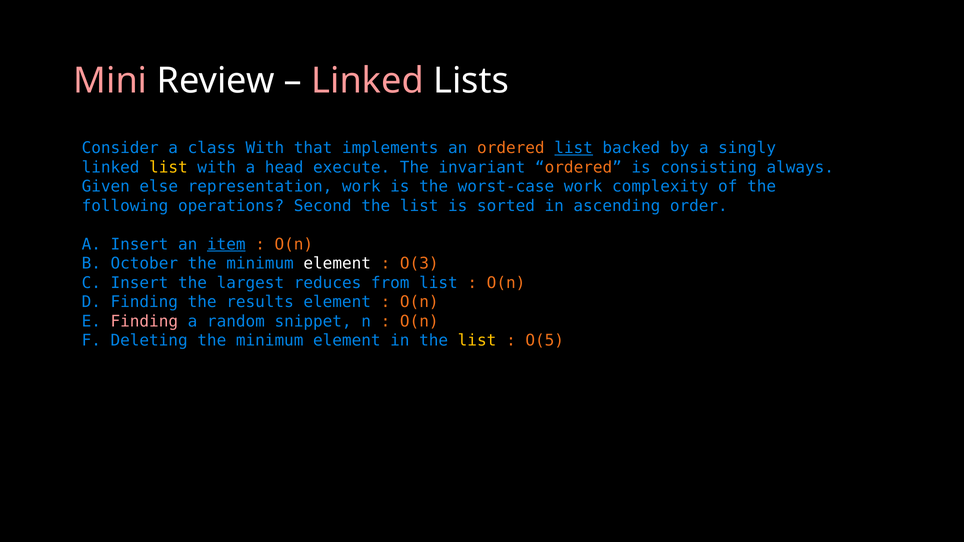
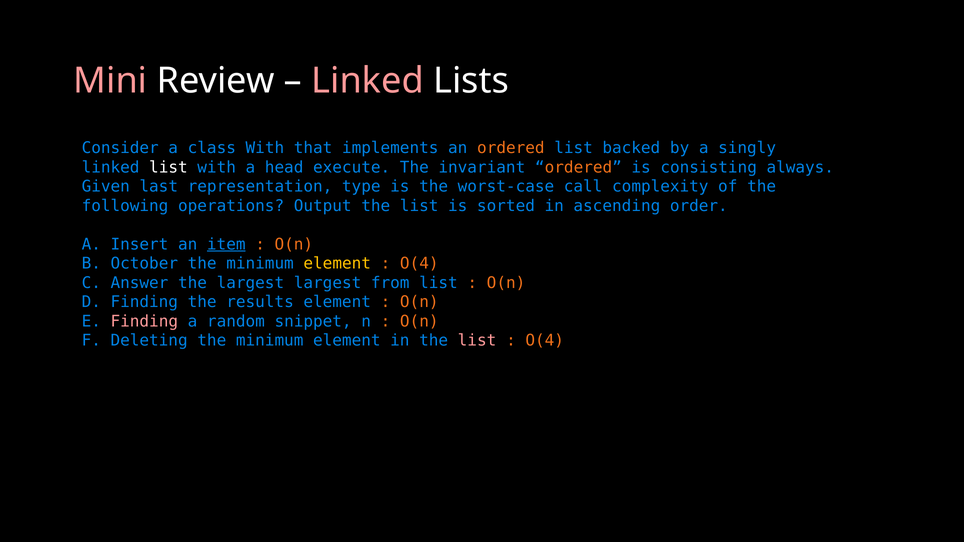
list at (574, 148) underline: present -> none
list at (168, 167) colour: yellow -> white
else: else -> last
representation work: work -> type
worst-case work: work -> call
Second: Second -> Output
element at (337, 264) colour: white -> yellow
O(3 at (419, 264): O(3 -> O(4
C Insert: Insert -> Answer
largest reduces: reduces -> largest
list at (477, 341) colour: yellow -> pink
O(5 at (545, 341): O(5 -> O(4
